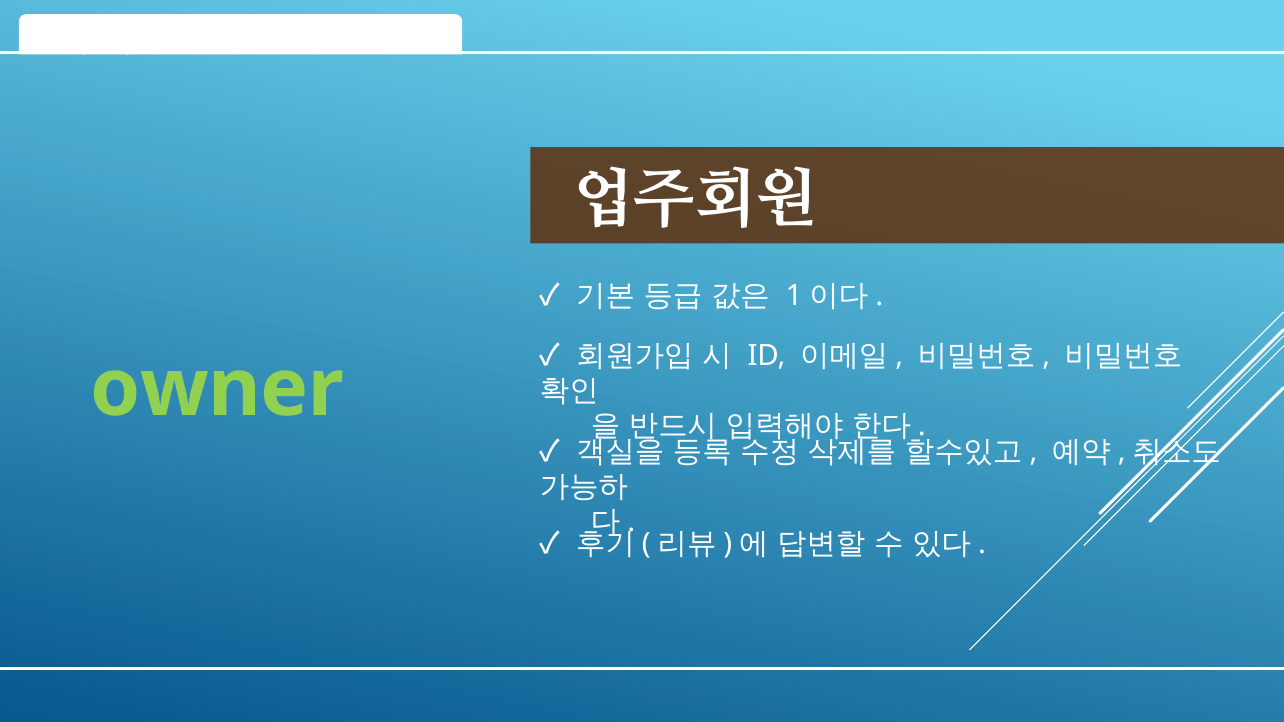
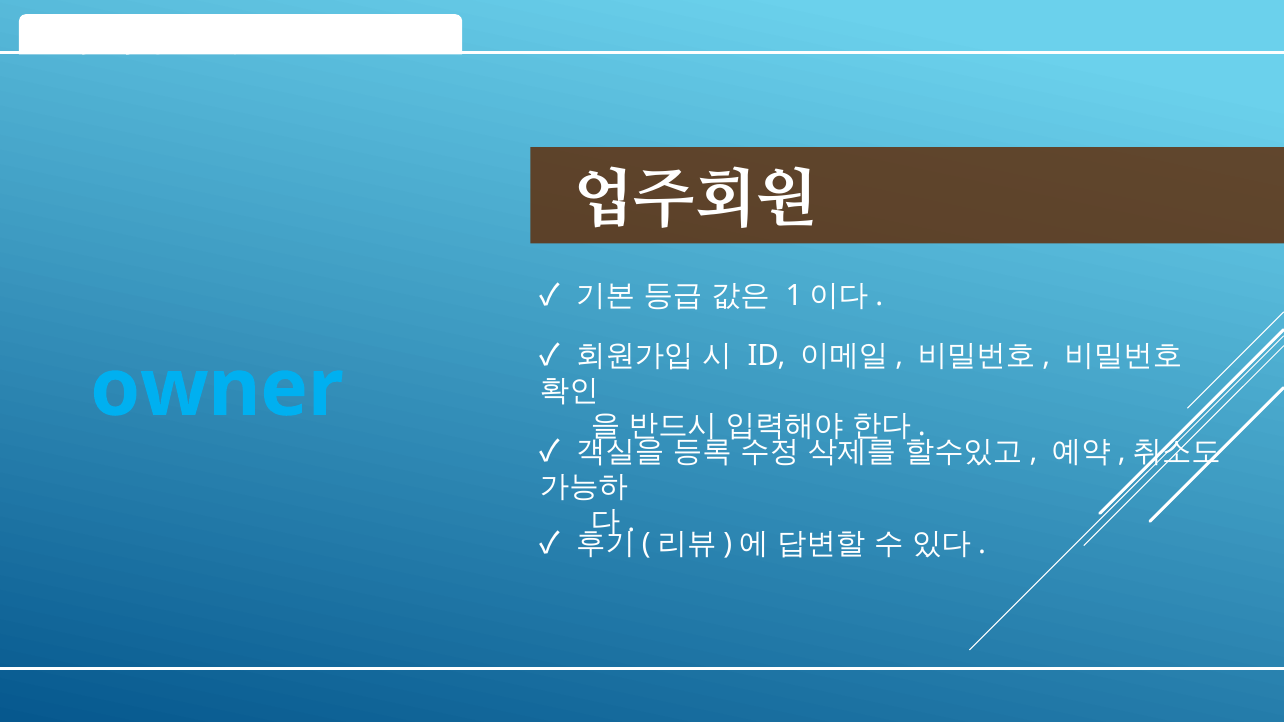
owner colour: light green -> light blue
